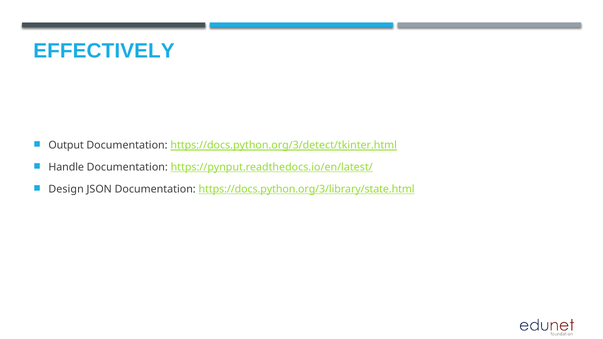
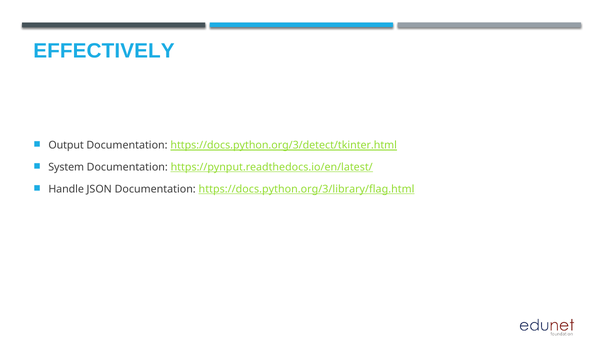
Handle: Handle -> System
Design: Design -> Handle
https://docs.python.org/3/library/state.html: https://docs.python.org/3/library/state.html -> https://docs.python.org/3/library/flag.html
